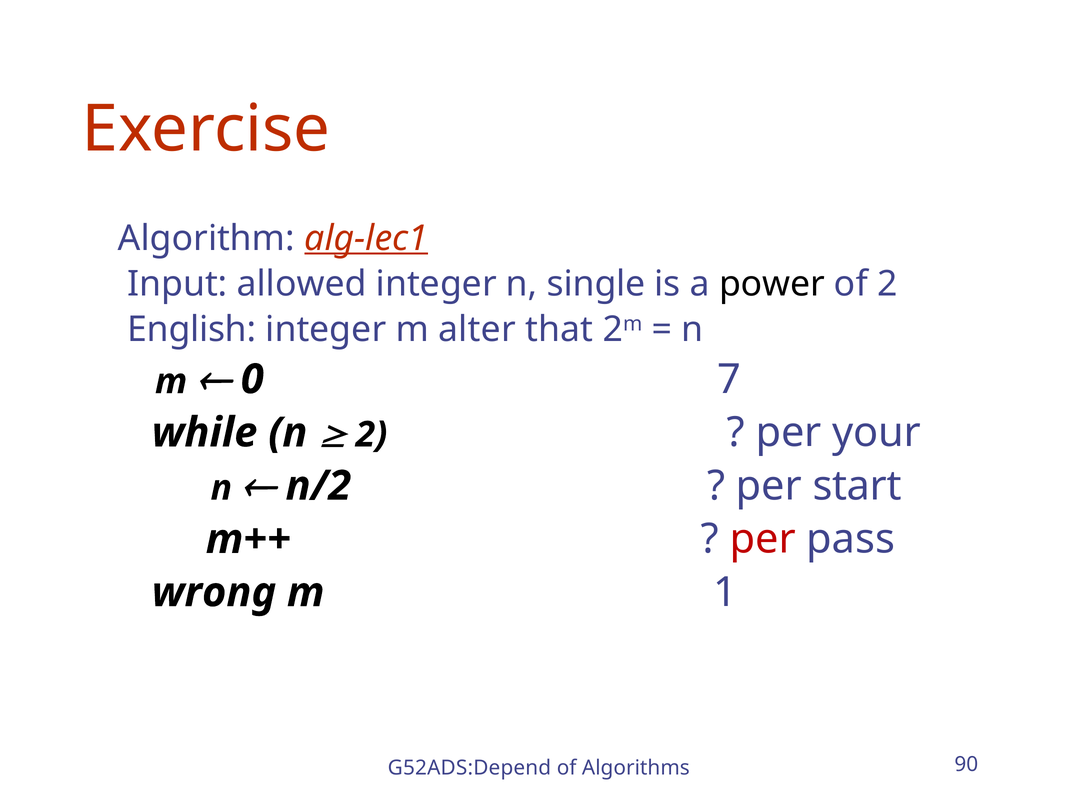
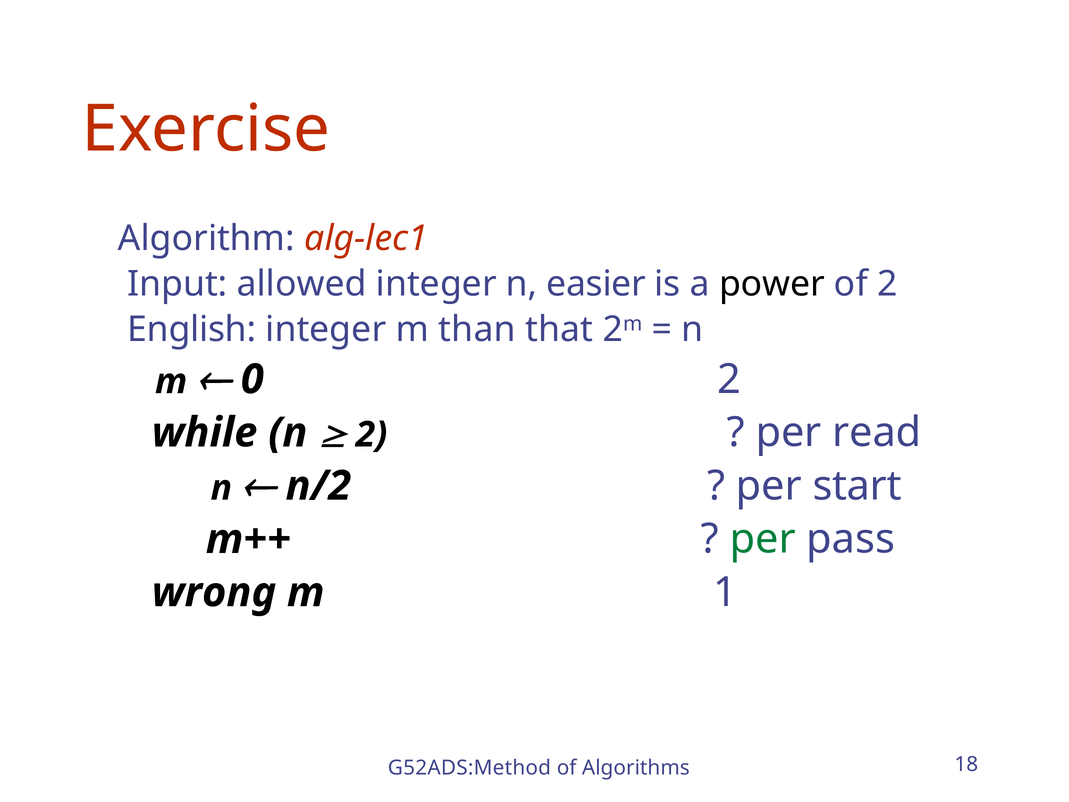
alg-lec1 underline: present -> none
single: single -> easier
alter: alter -> than
0 7: 7 -> 2
your: your -> read
per at (763, 539) colour: red -> green
G52ADS:Depend: G52ADS:Depend -> G52ADS:Method
90: 90 -> 18
